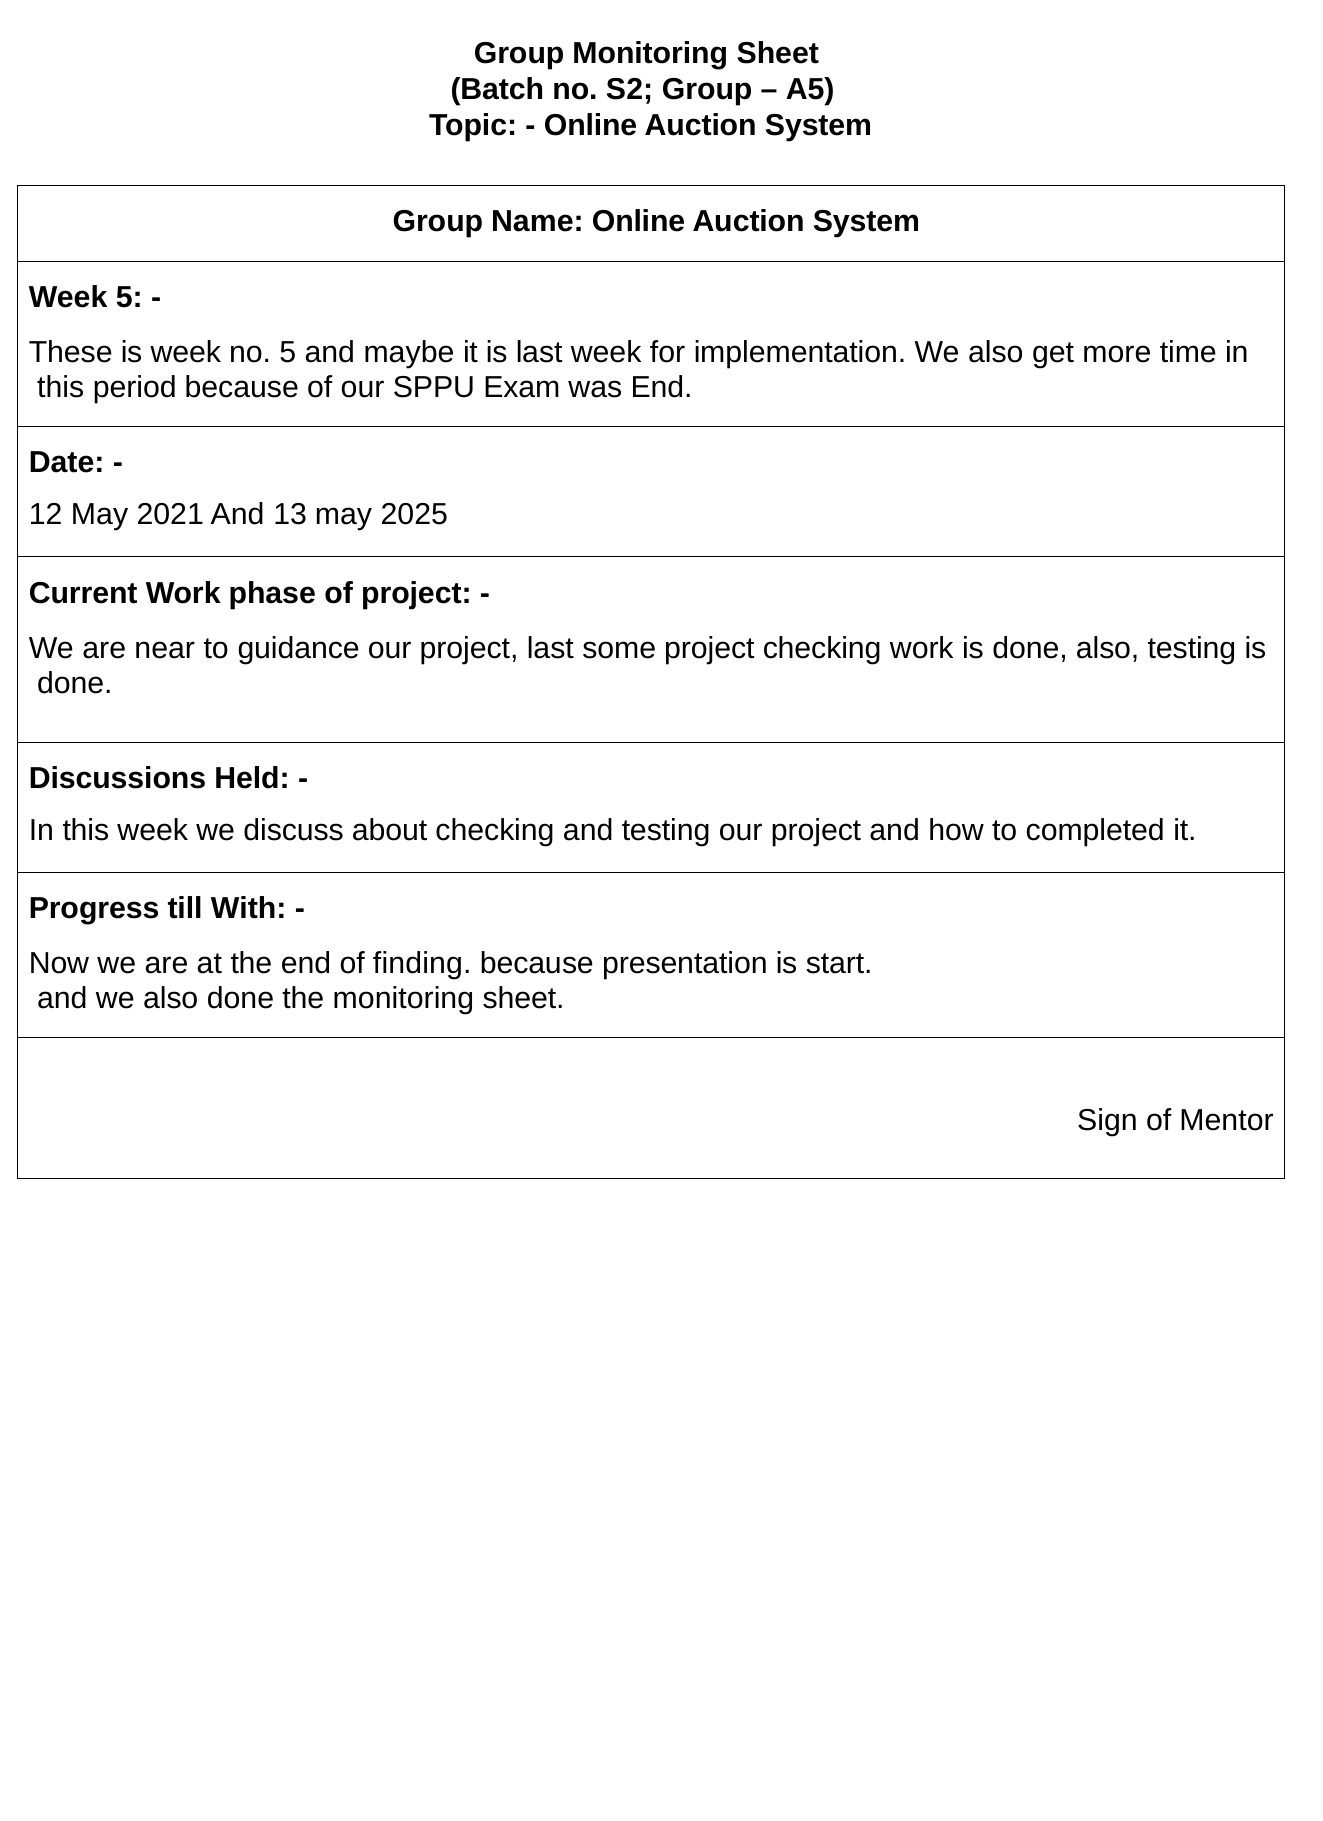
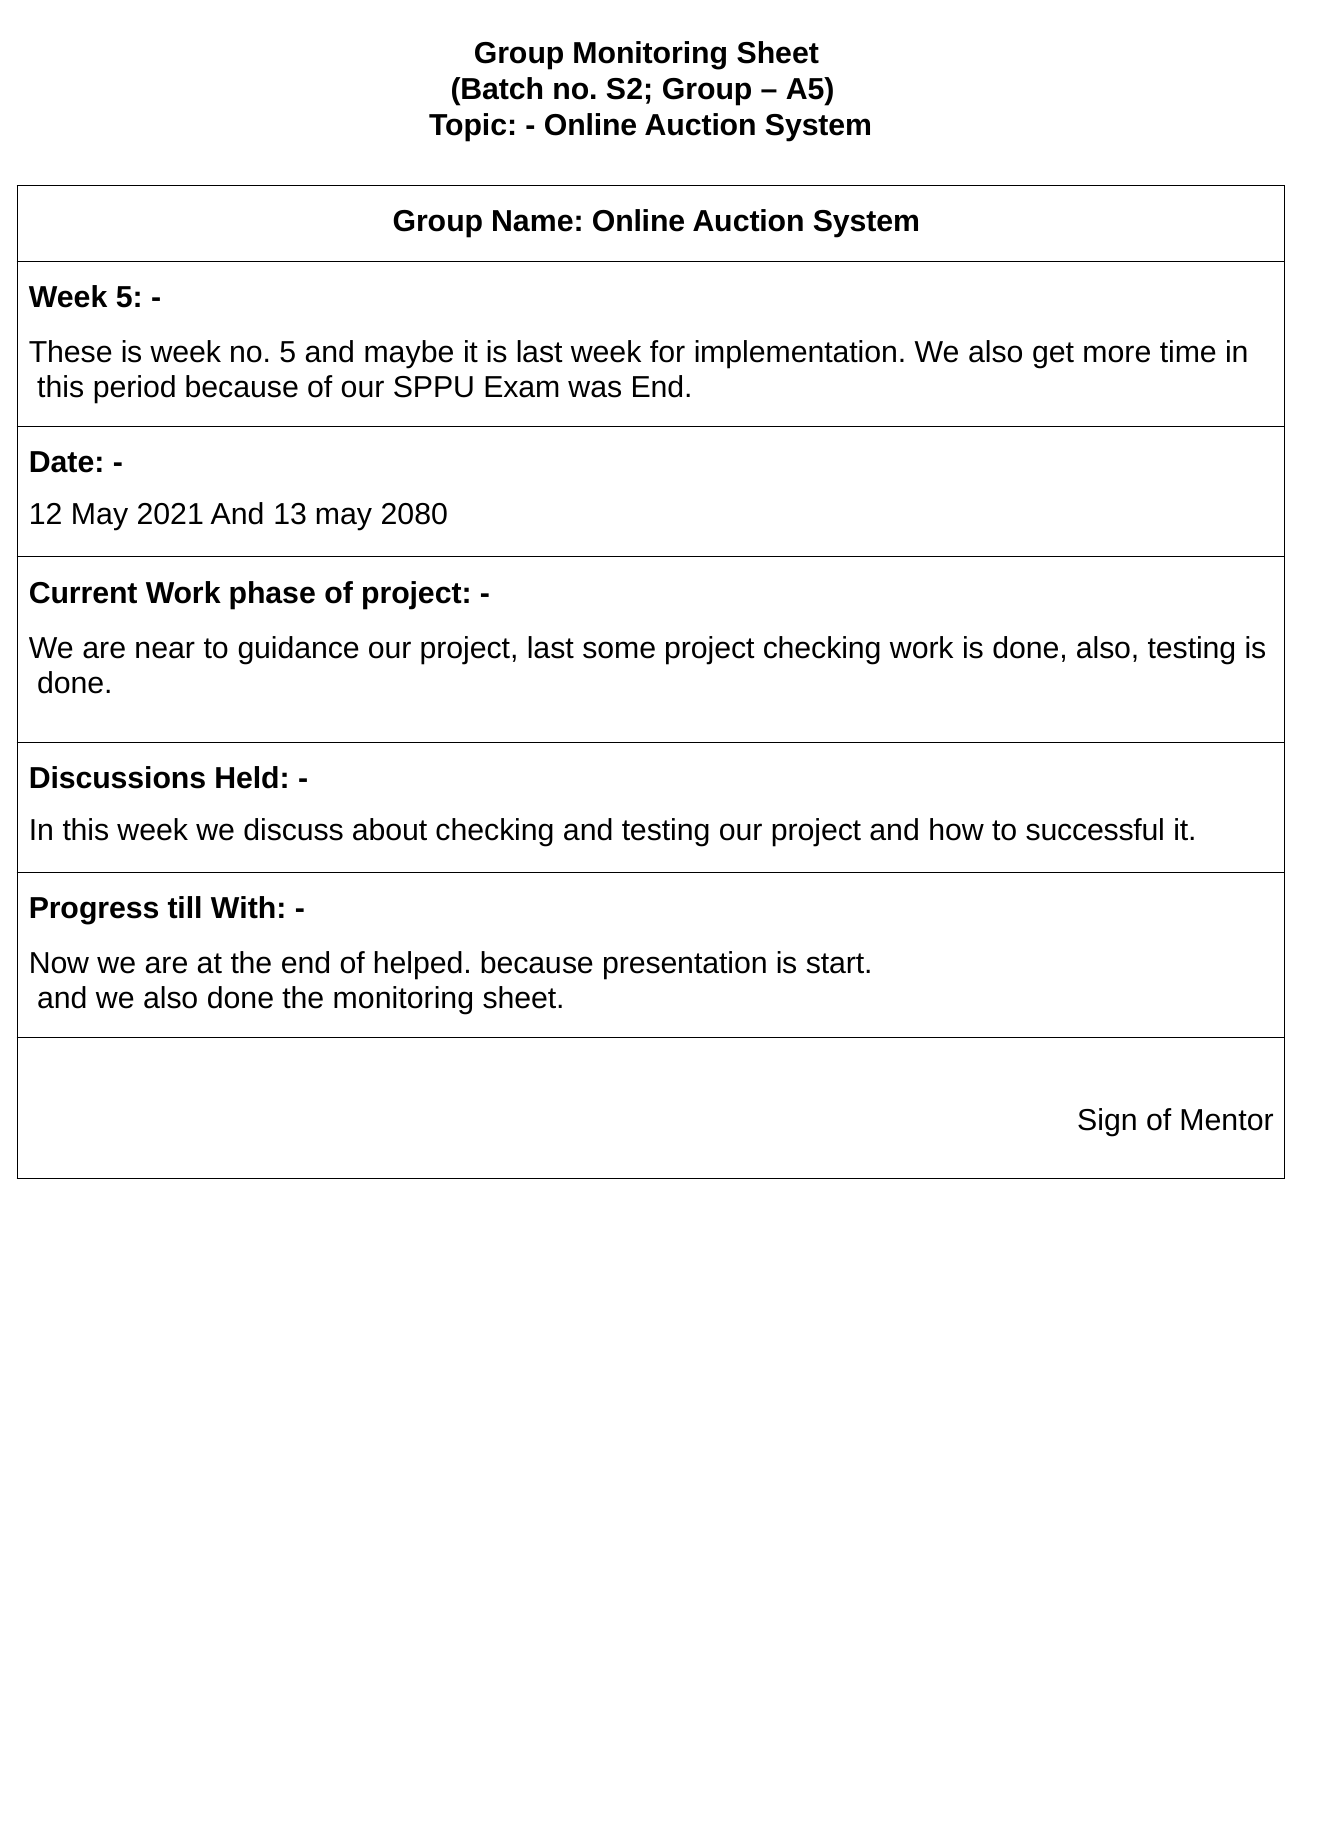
2025: 2025 -> 2080
completed: completed -> successful
finding: finding -> helped
